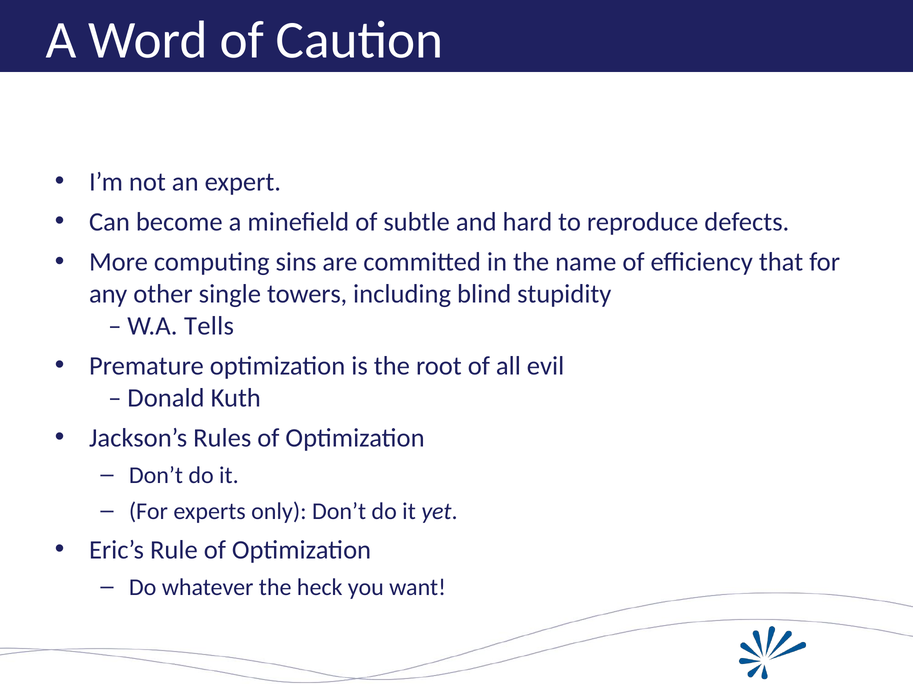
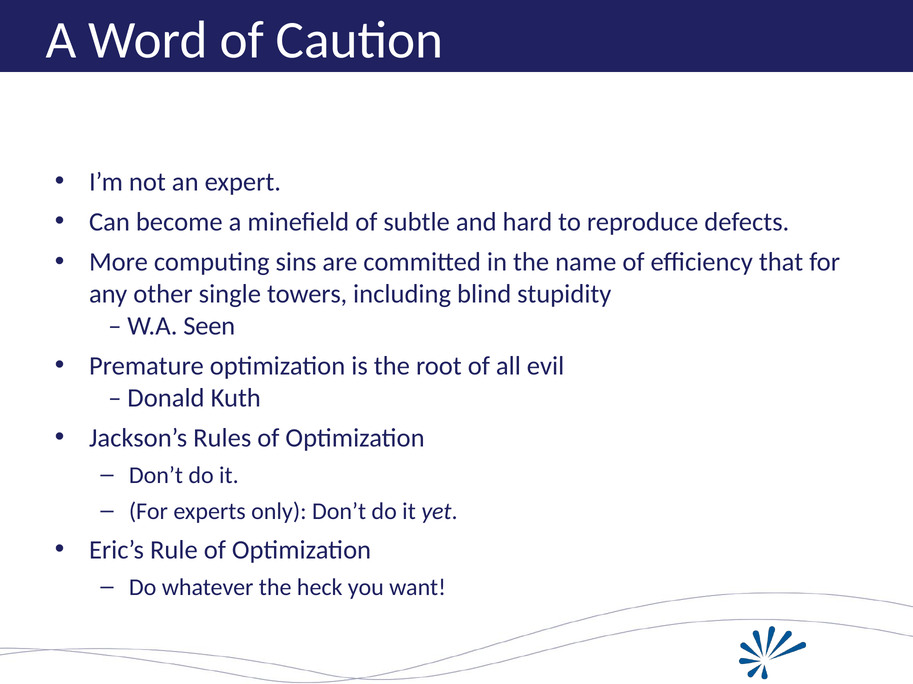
Tells: Tells -> Seen
